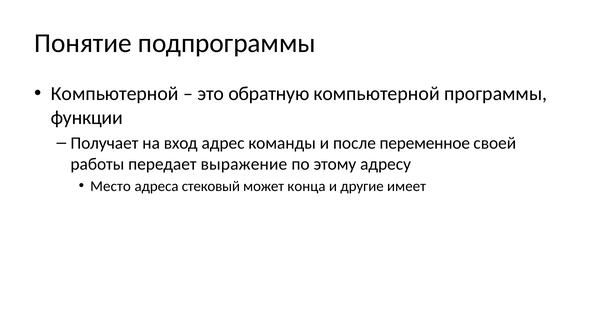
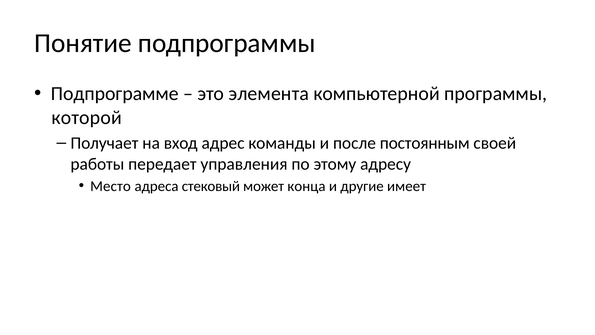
Компьютерной at (115, 94): Компьютерной -> Подпрограмме
обратную: обратную -> элемента
функции: функции -> которой
переменное: переменное -> постоянным
выражение: выражение -> управления
